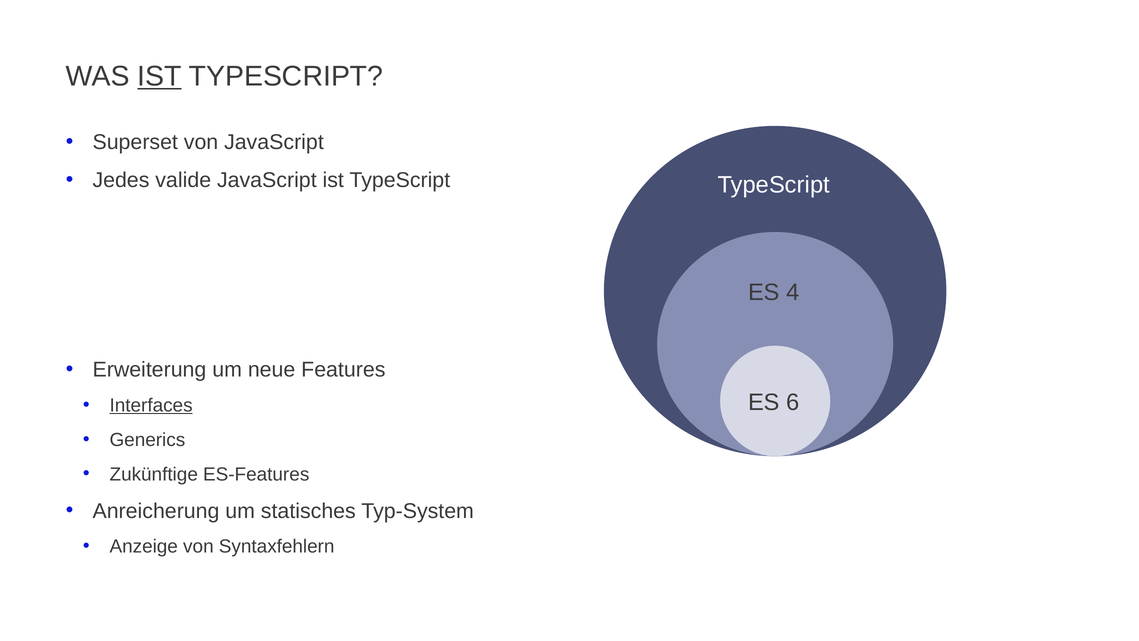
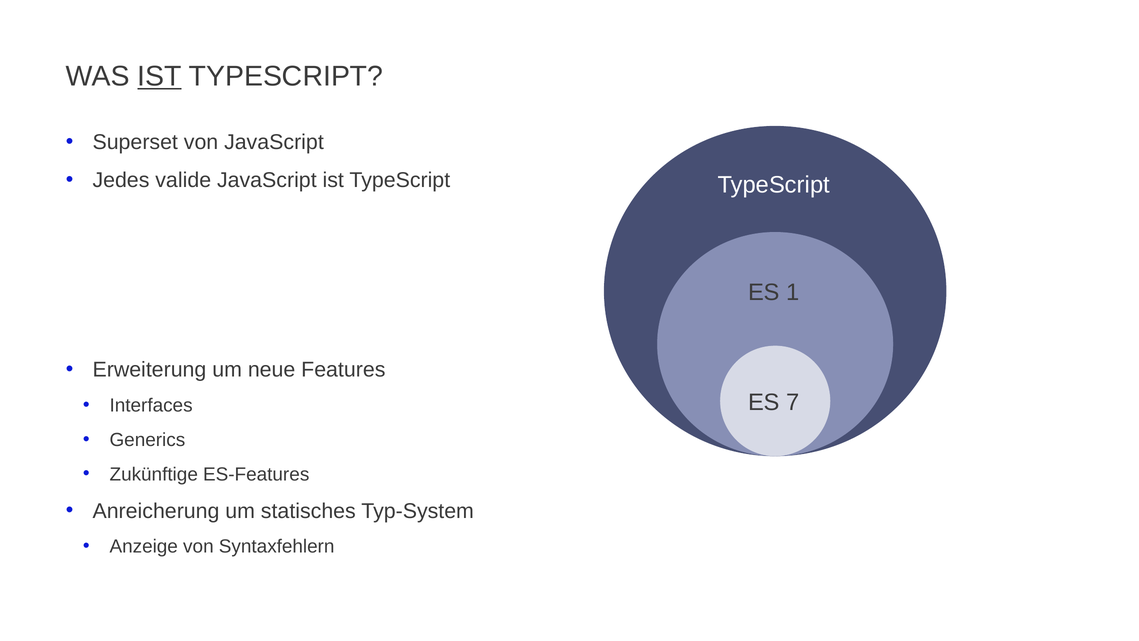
4: 4 -> 1
6: 6 -> 7
Interfaces underline: present -> none
